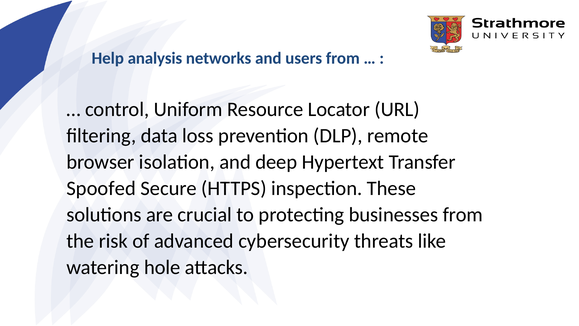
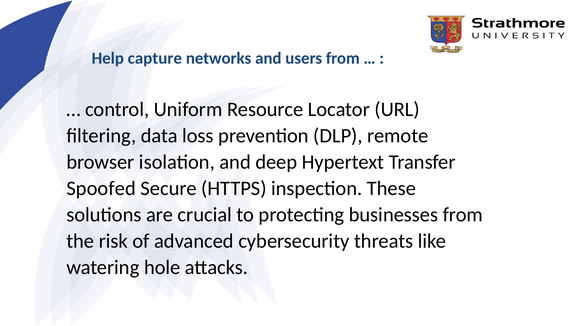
analysis: analysis -> capture
